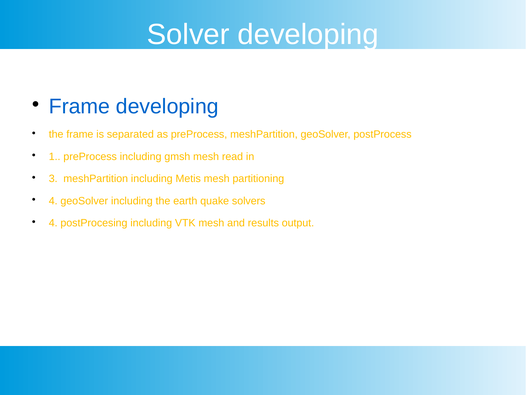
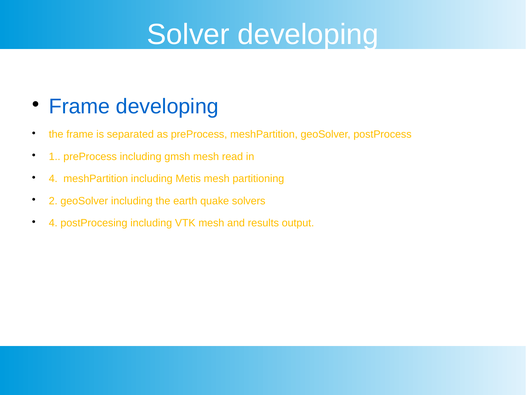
3 at (53, 178): 3 -> 4
4 at (53, 201): 4 -> 2
